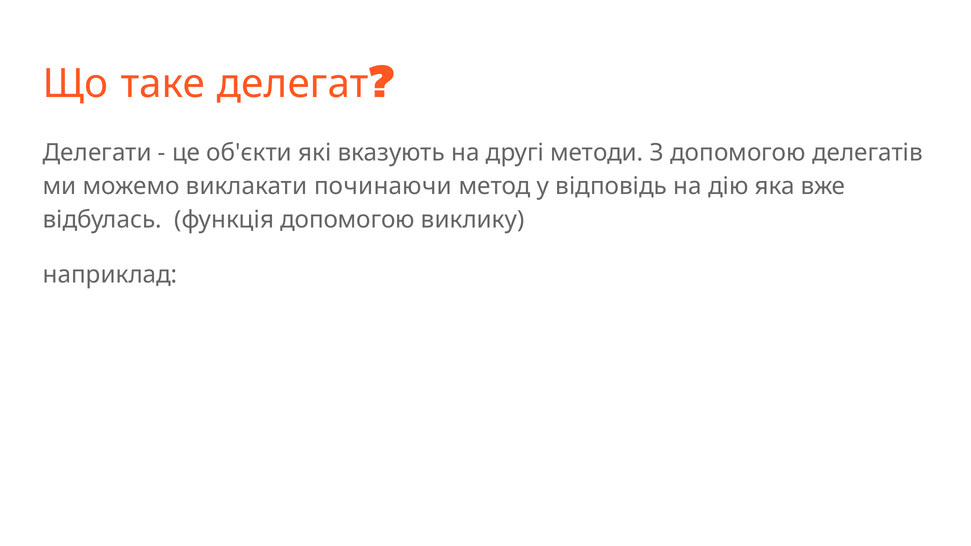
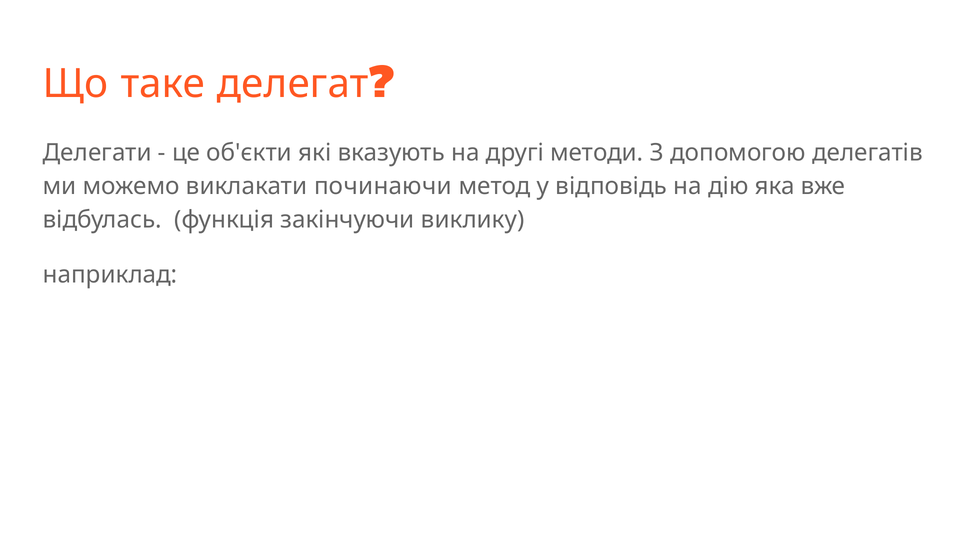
функція допомогою: допомогою -> закінчуючи
